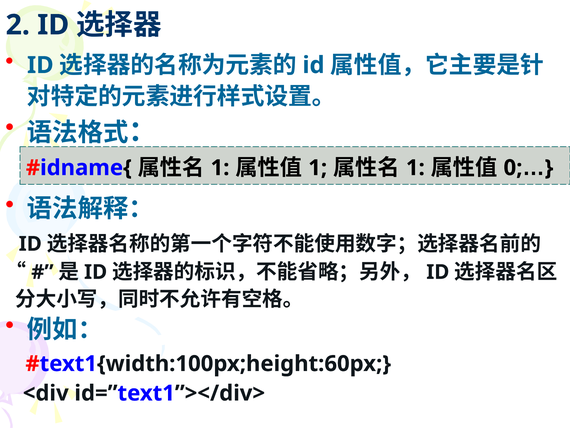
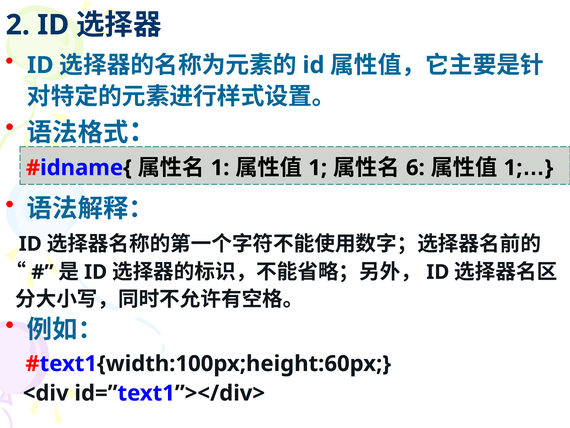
1 at (415, 168): 1 -> 6
0 at (513, 168): 0 -> 1
